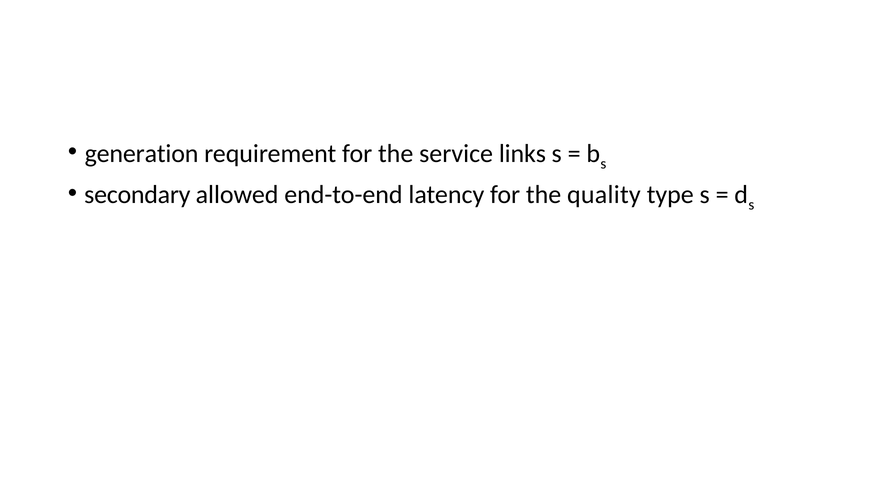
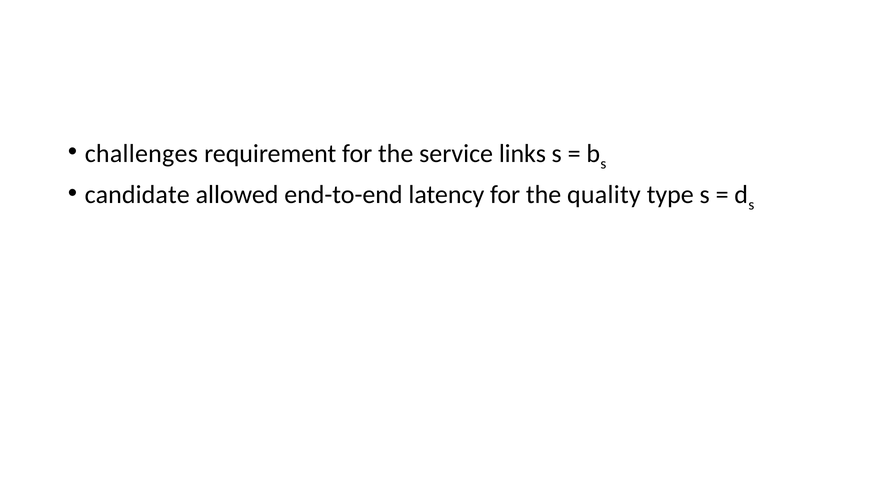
generation: generation -> challenges
secondary: secondary -> candidate
